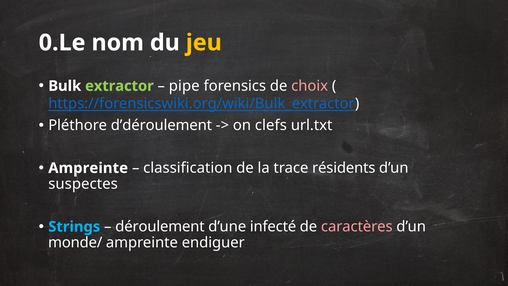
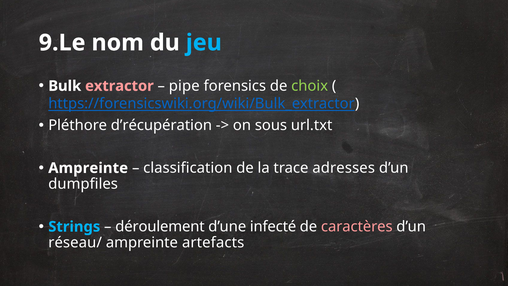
0.Le: 0.Le -> 9.Le
jeu colour: yellow -> light blue
extractor colour: light green -> pink
choix colour: pink -> light green
d’déroulement: d’déroulement -> d’récupération
clefs: clefs -> sous
résidents: résidents -> adresses
suspectes: suspectes -> dumpfiles
monde/: monde/ -> réseau/
endiguer: endiguer -> artefacts
